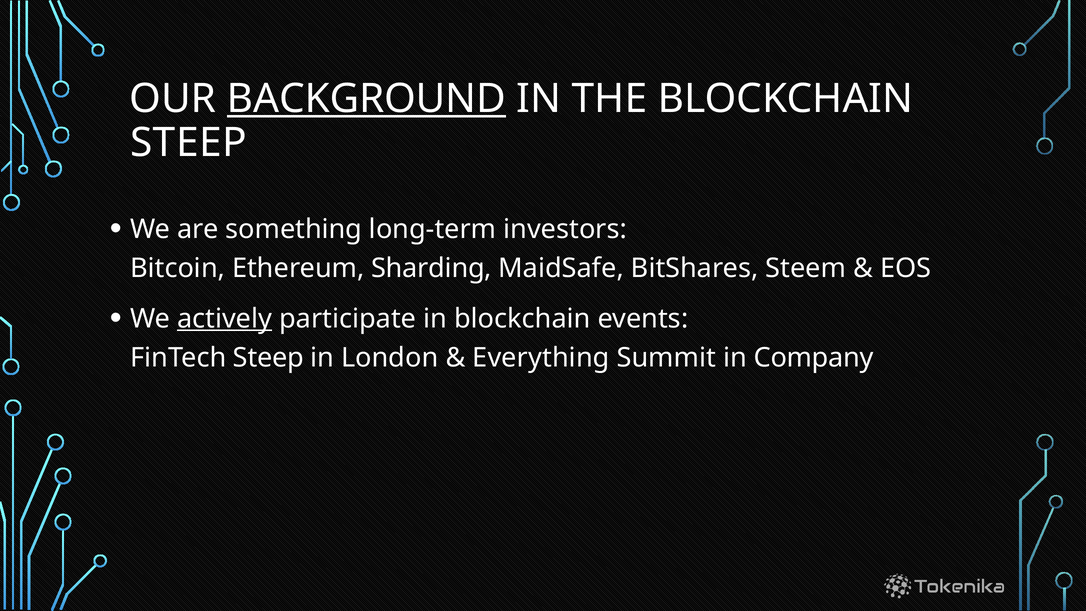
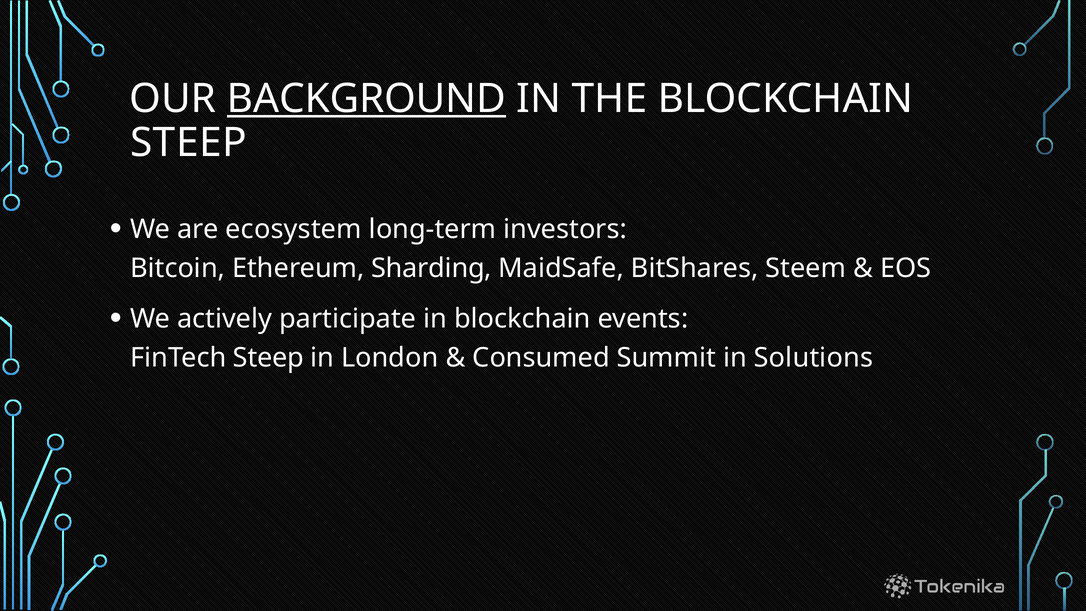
something: something -> ecosystem
actively underline: present -> none
Everything: Everything -> Consumed
Company: Company -> Solutions
